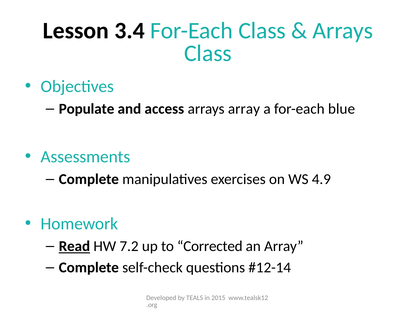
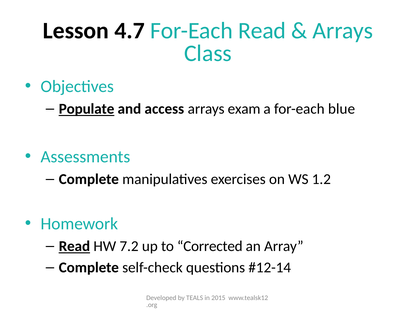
3.4: 3.4 -> 4.7
For-Each Class: Class -> Read
Populate underline: none -> present
arrays array: array -> exam
4.9: 4.9 -> 1.2
